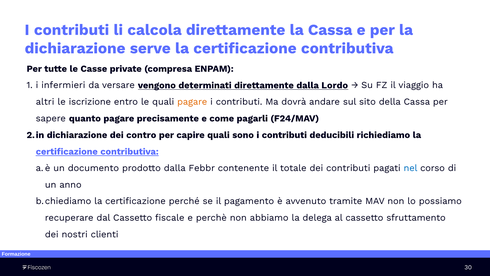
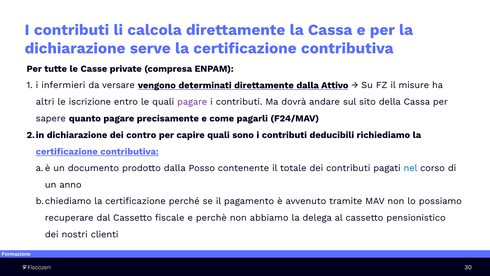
Lordo: Lordo -> Attivo
viaggio: viaggio -> misure
pagare at (192, 102) colour: orange -> purple
Febbr: Febbr -> Posso
sfruttamento: sfruttamento -> pensionistico
